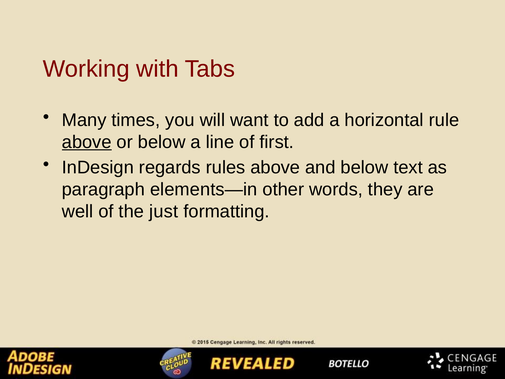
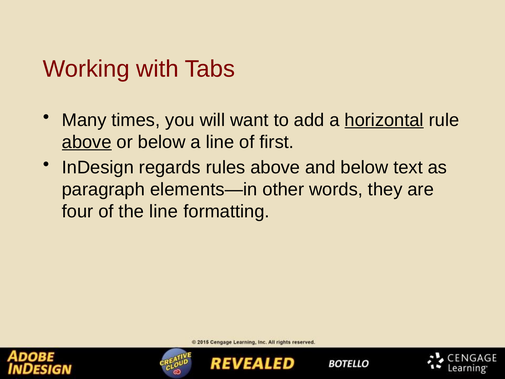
horizontal underline: none -> present
well: well -> four
the just: just -> line
